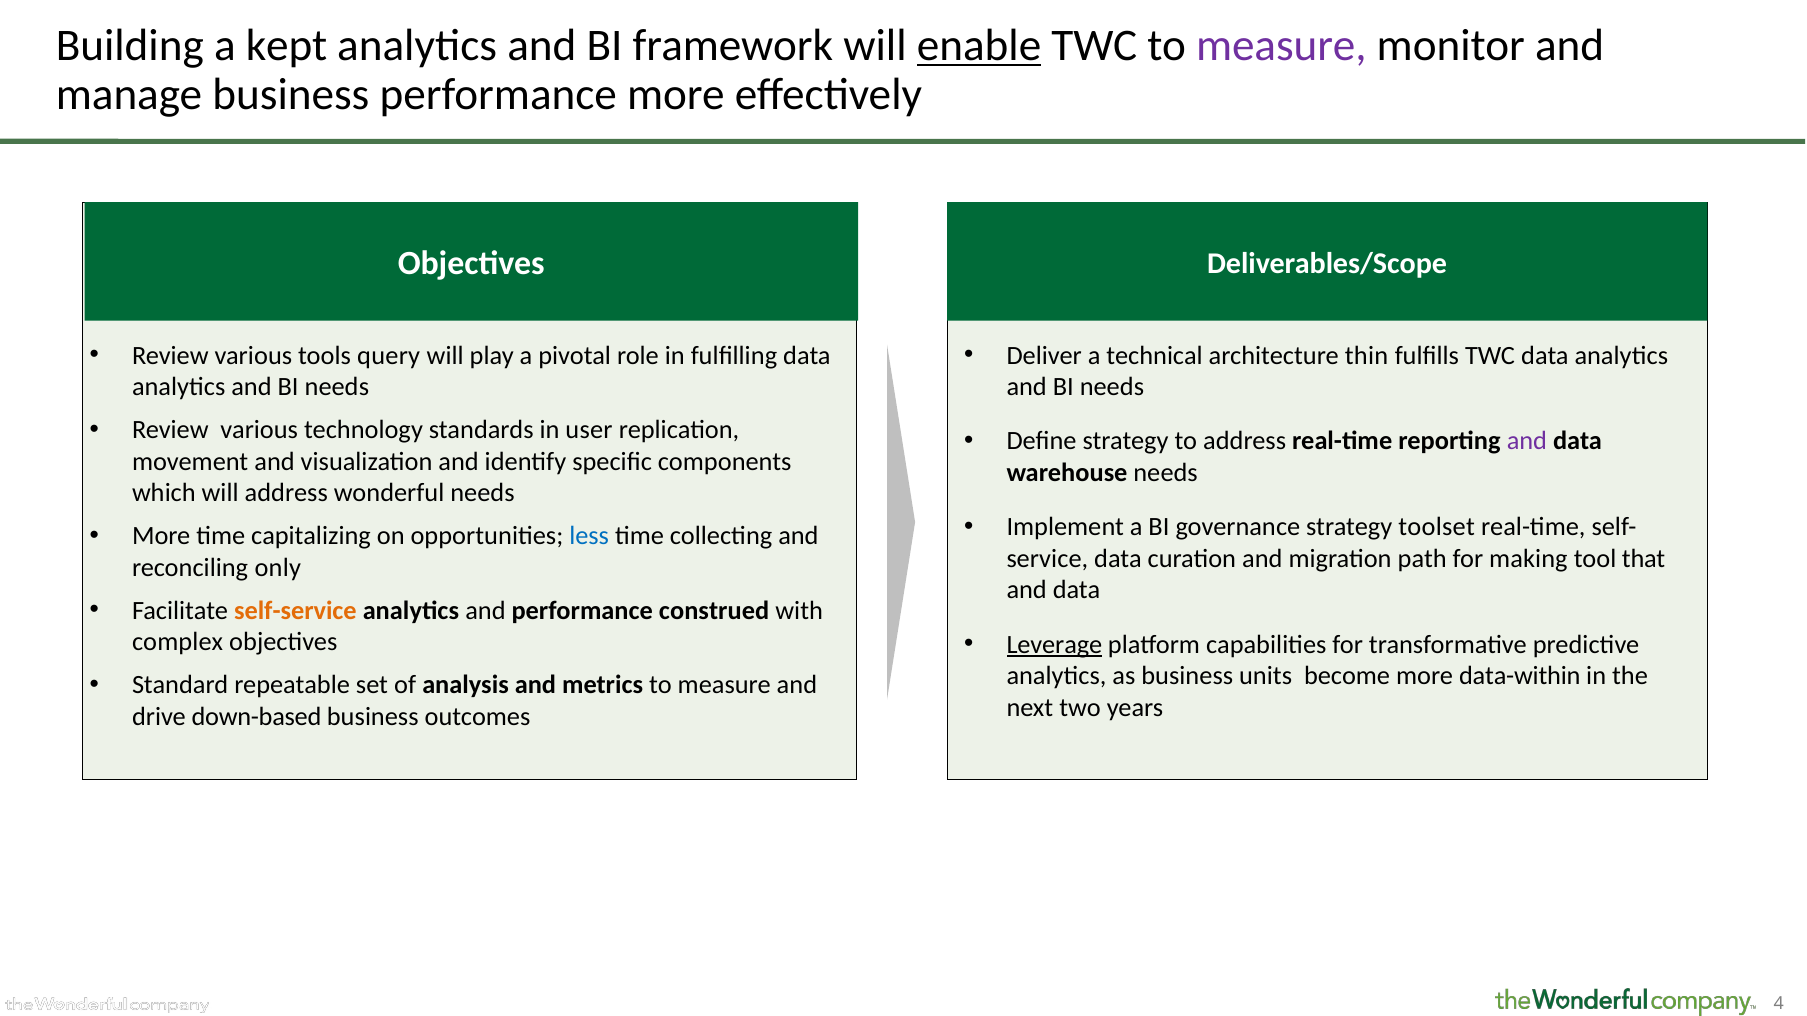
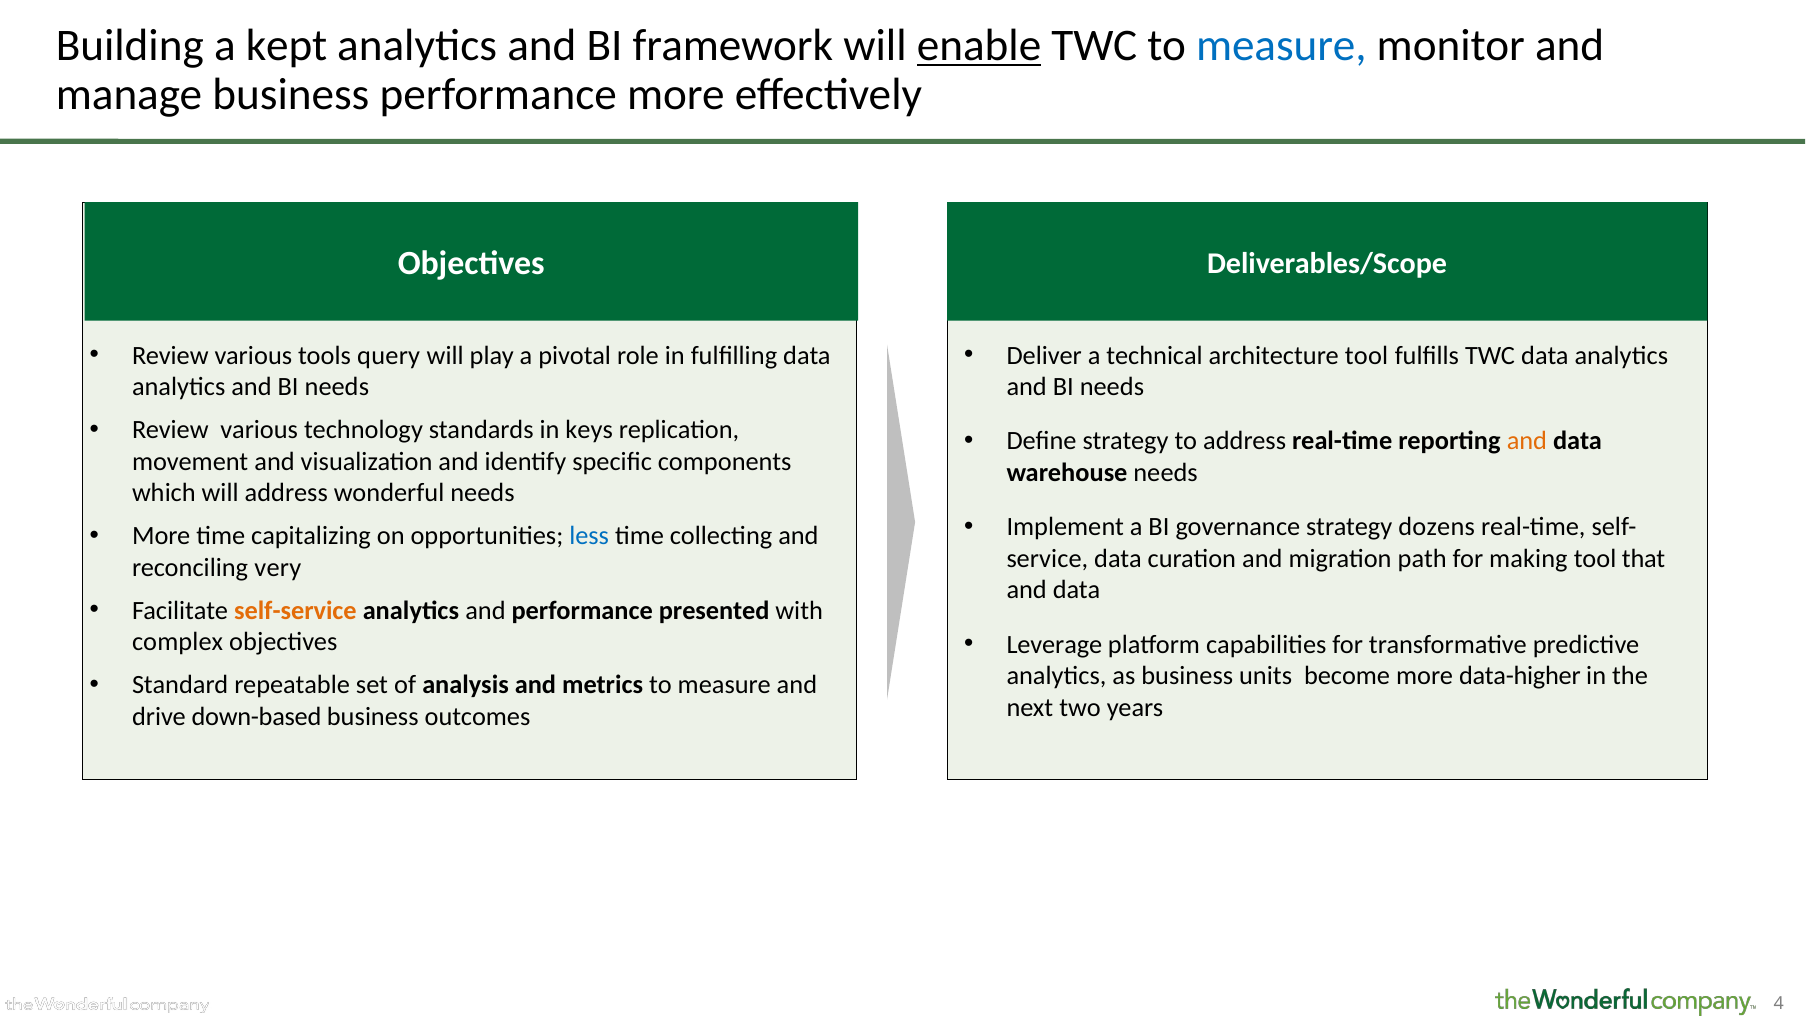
measure at (1281, 46) colour: purple -> blue
architecture thin: thin -> tool
user: user -> keys
and at (1527, 441) colour: purple -> orange
toolset: toolset -> dozens
only: only -> very
construed: construed -> presented
Leverage underline: present -> none
data-within: data-within -> data-higher
